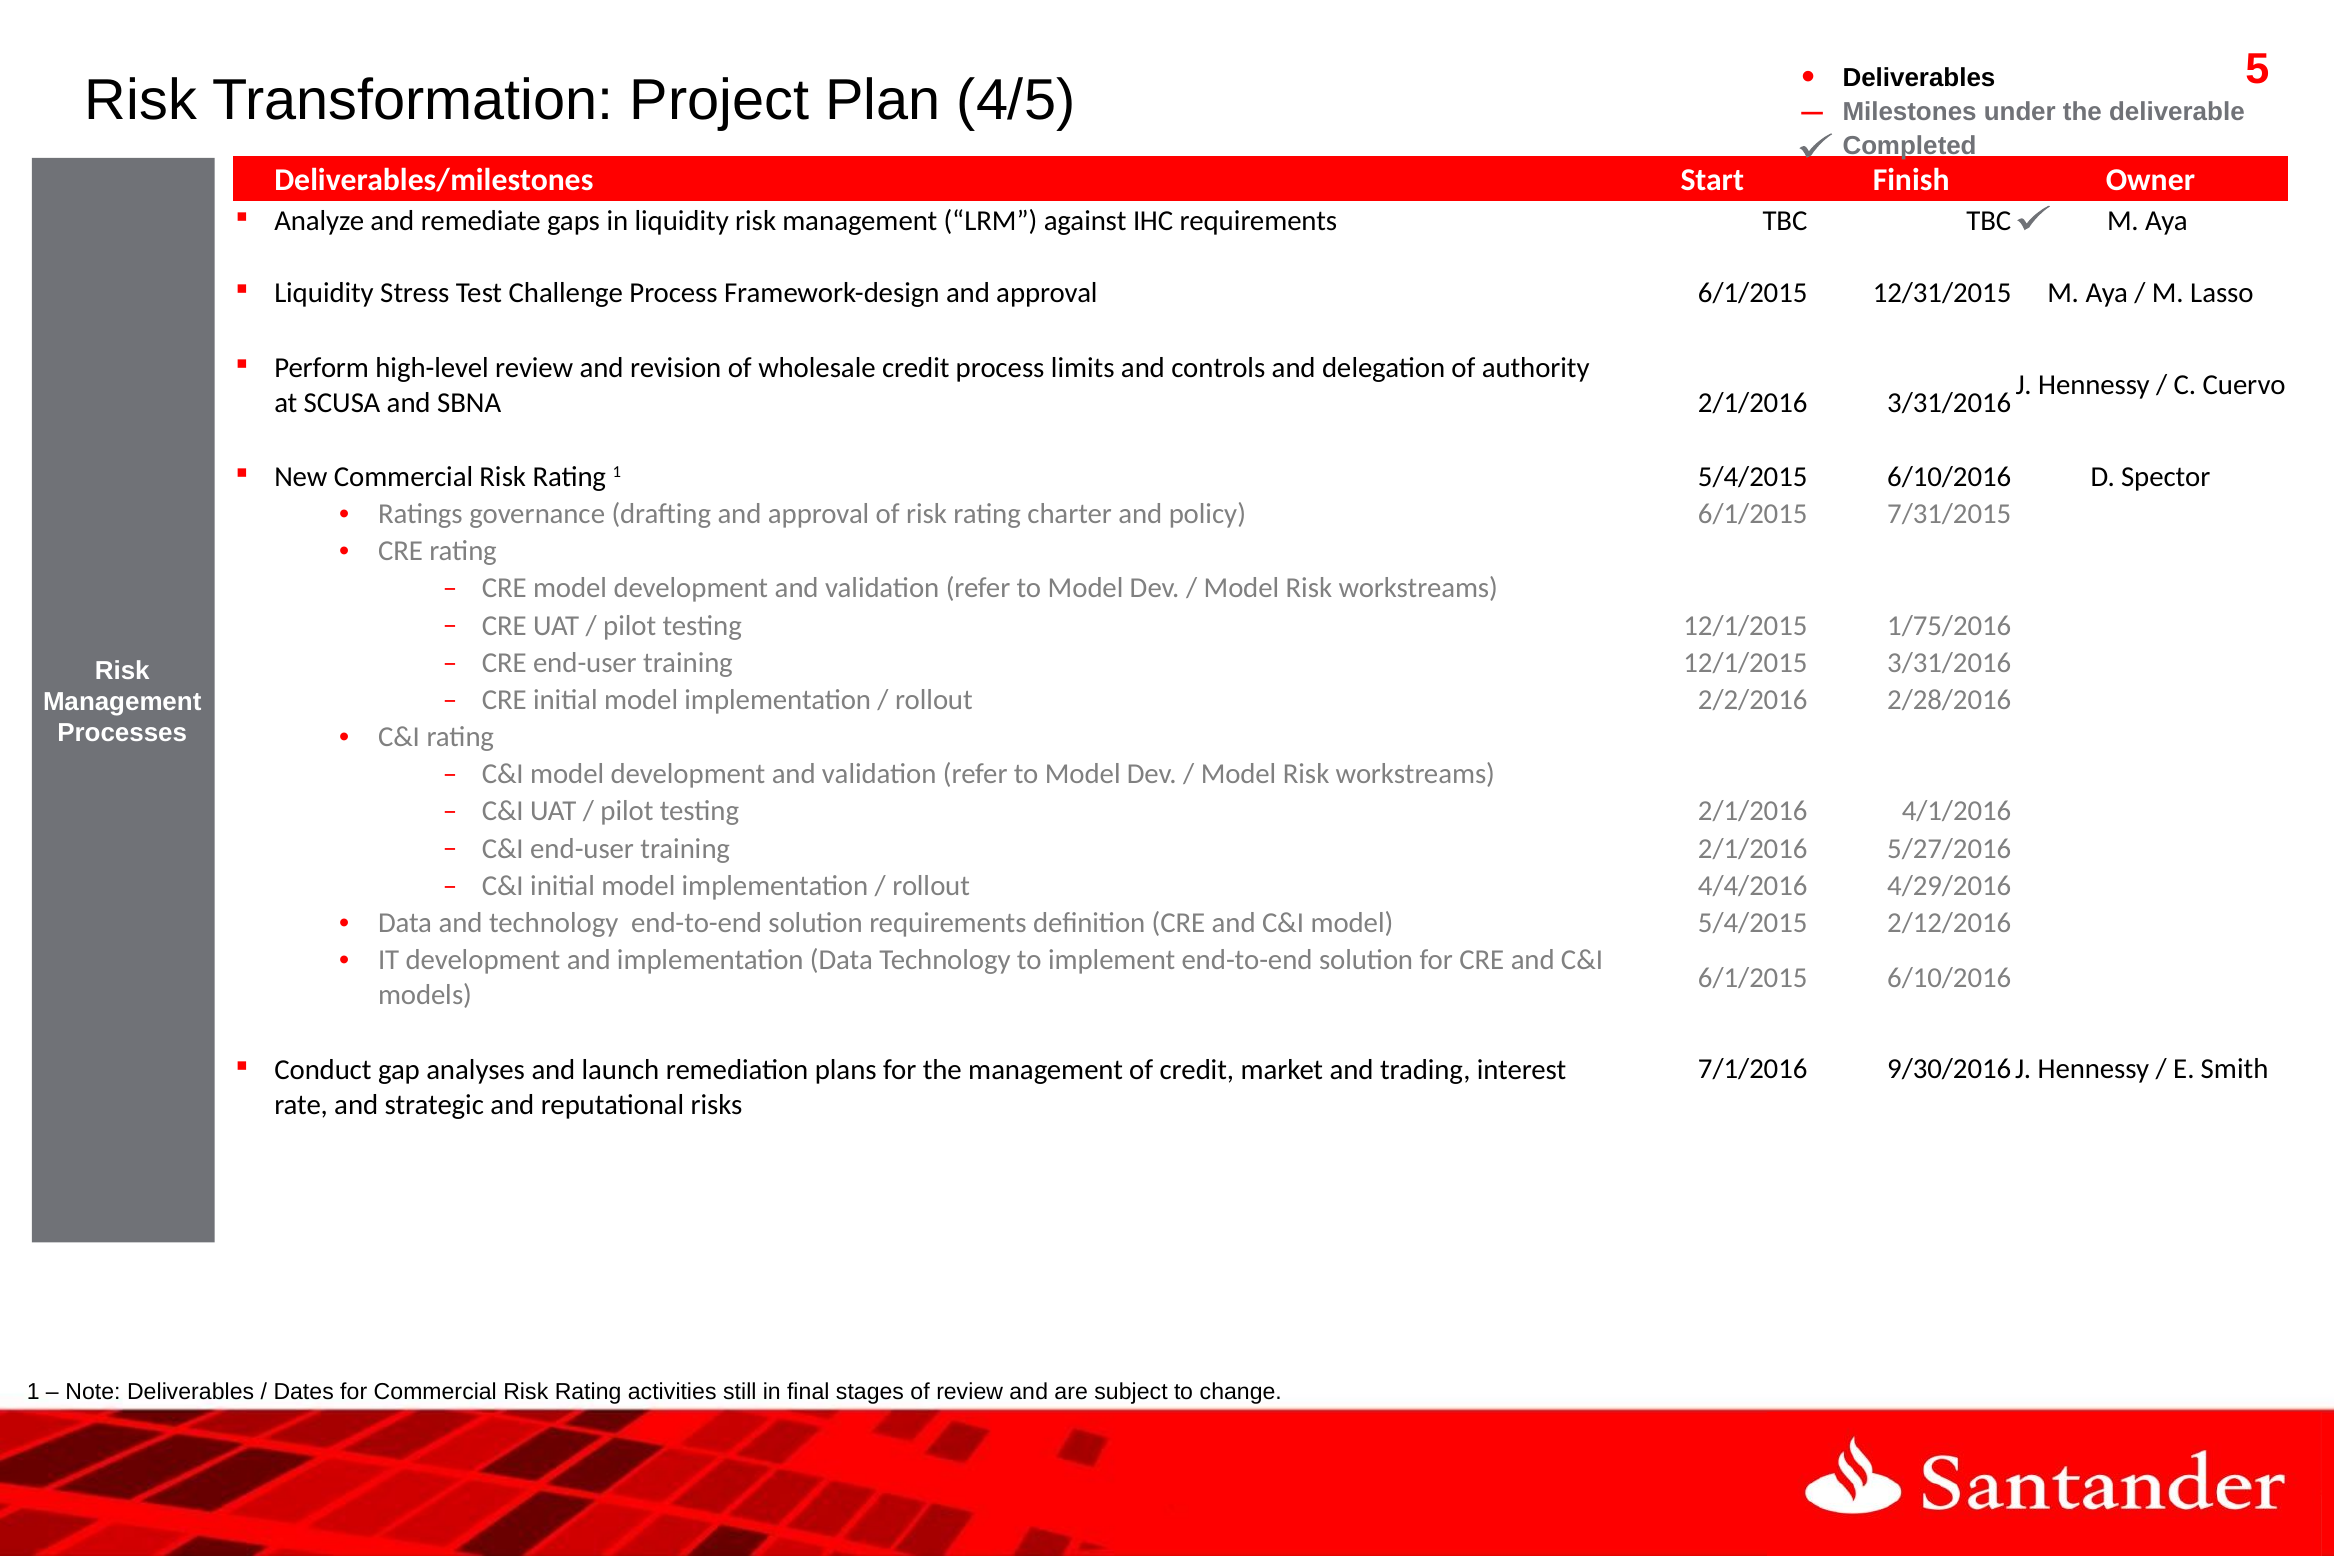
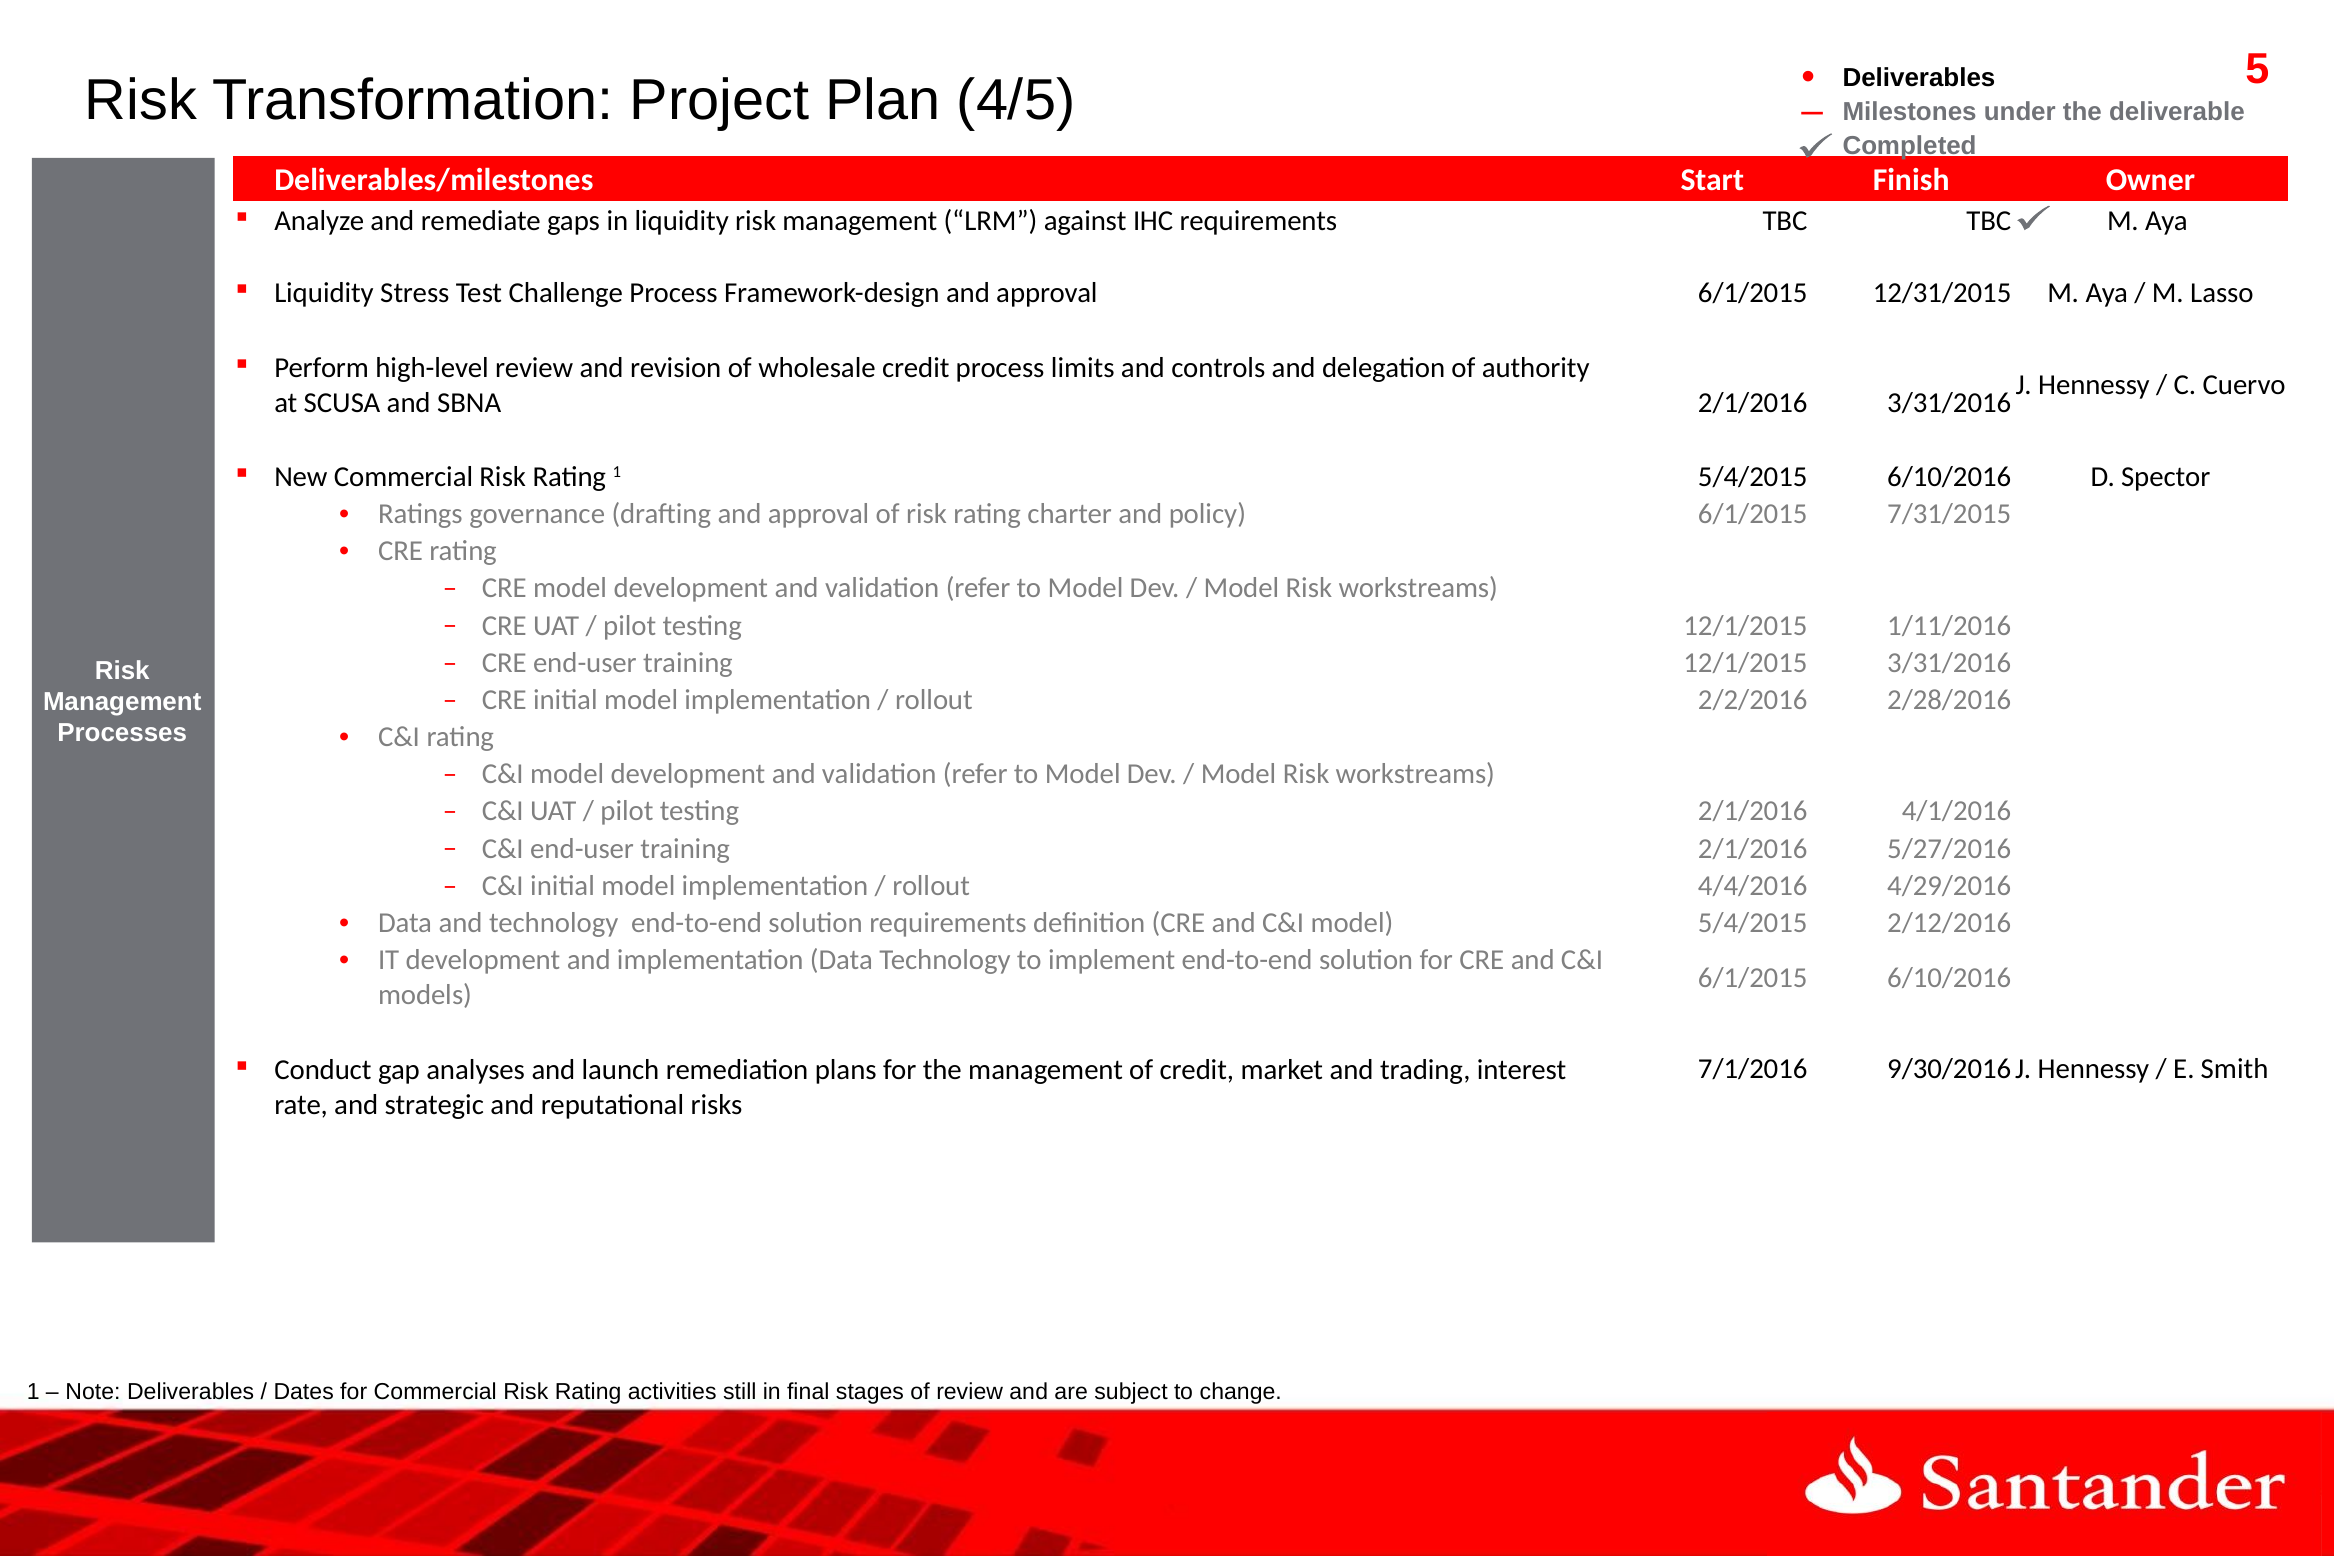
1/75/2016: 1/75/2016 -> 1/11/2016
